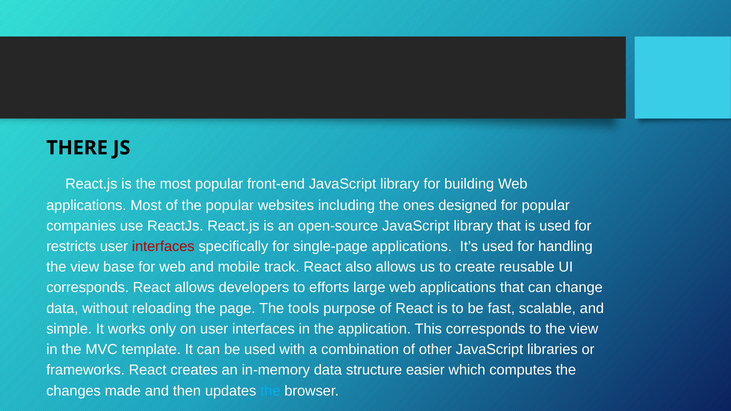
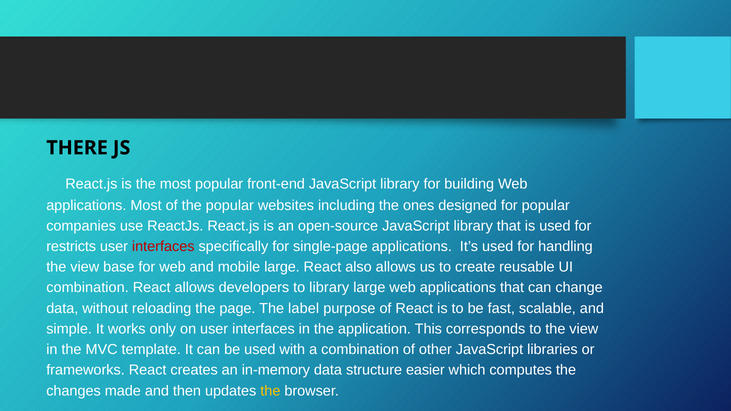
mobile track: track -> large
corresponds at (88, 288): corresponds -> combination
to efforts: efforts -> library
tools: tools -> label
the at (270, 391) colour: light blue -> yellow
